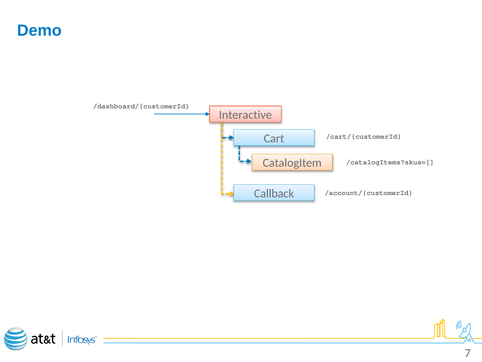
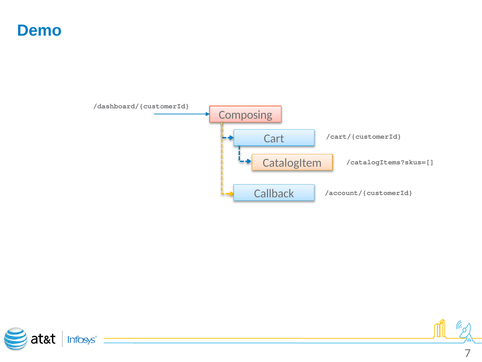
Interactive: Interactive -> Composing
